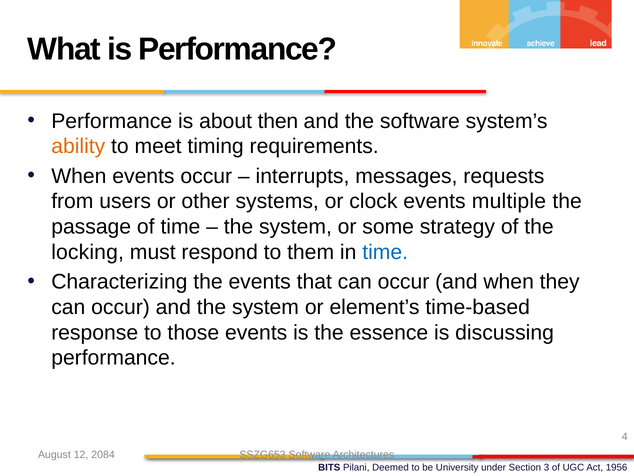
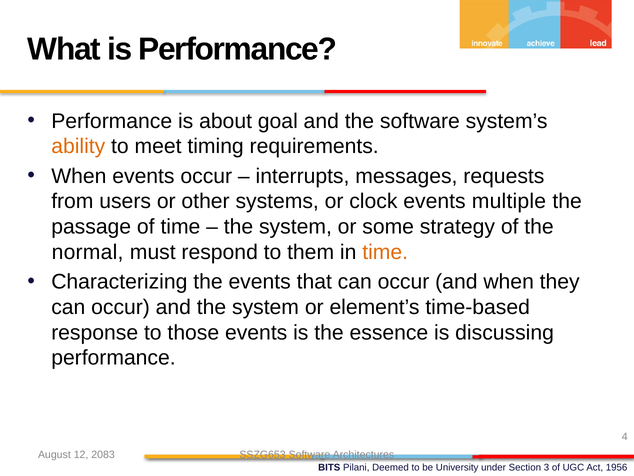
then: then -> goal
locking: locking -> normal
time at (385, 252) colour: blue -> orange
2084: 2084 -> 2083
